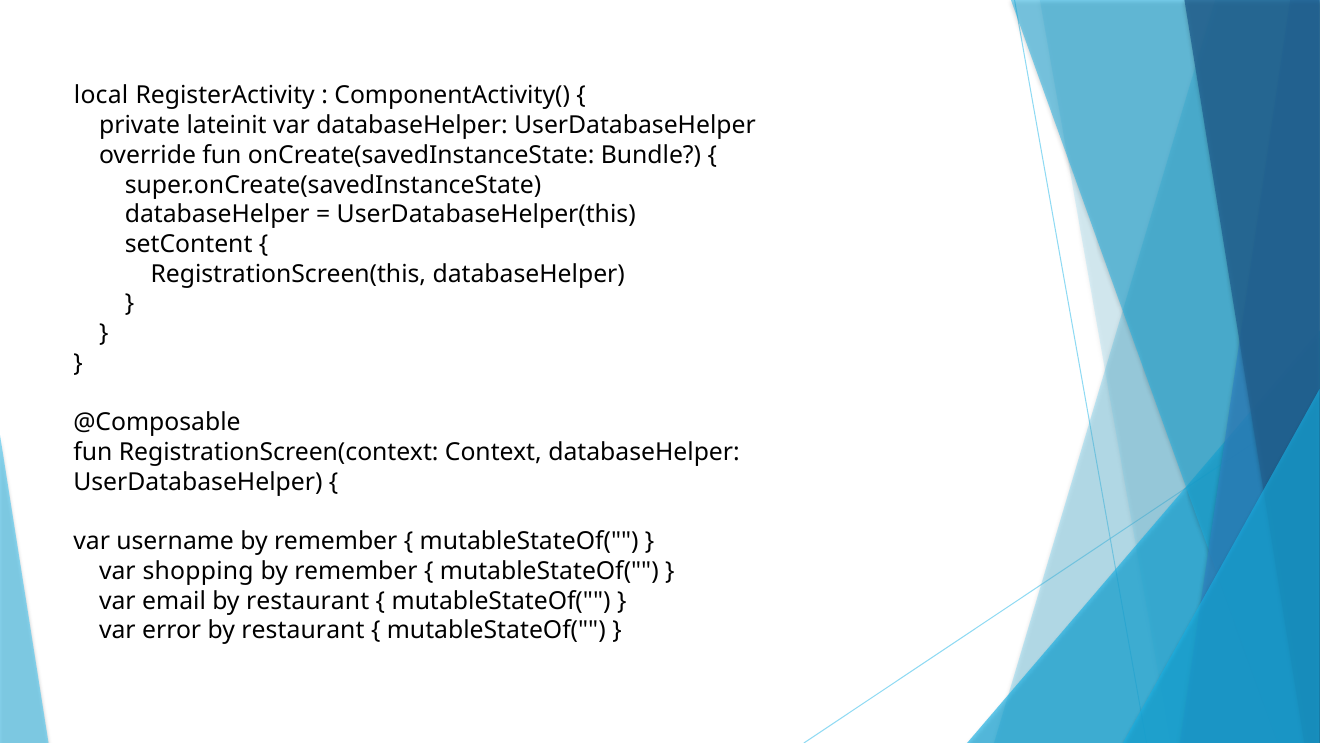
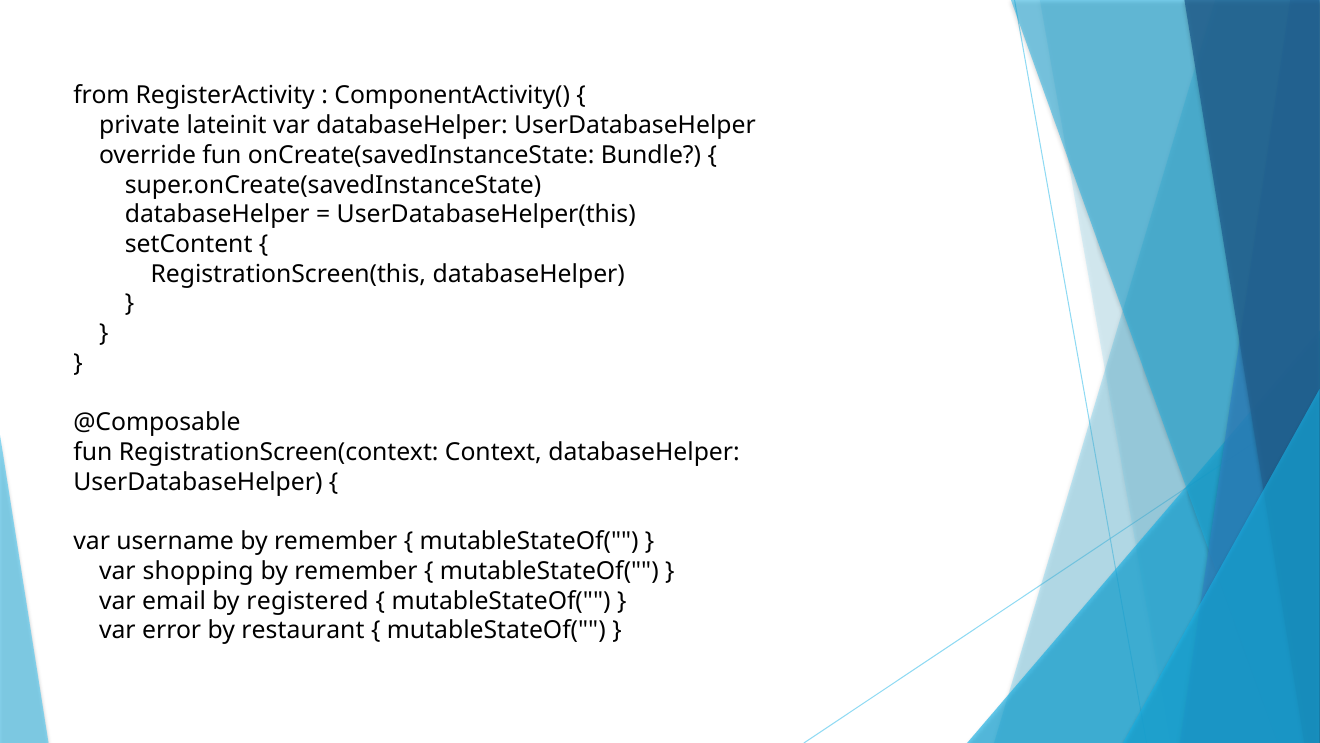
local: local -> from
email by restaurant: restaurant -> registered
